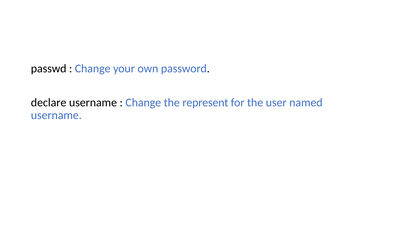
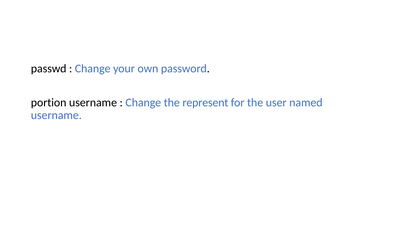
declare: declare -> portion
